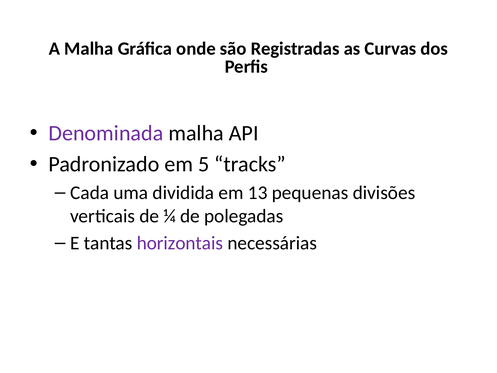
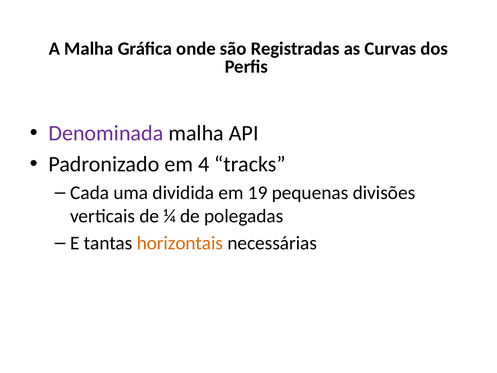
5: 5 -> 4
13: 13 -> 19
horizontais colour: purple -> orange
